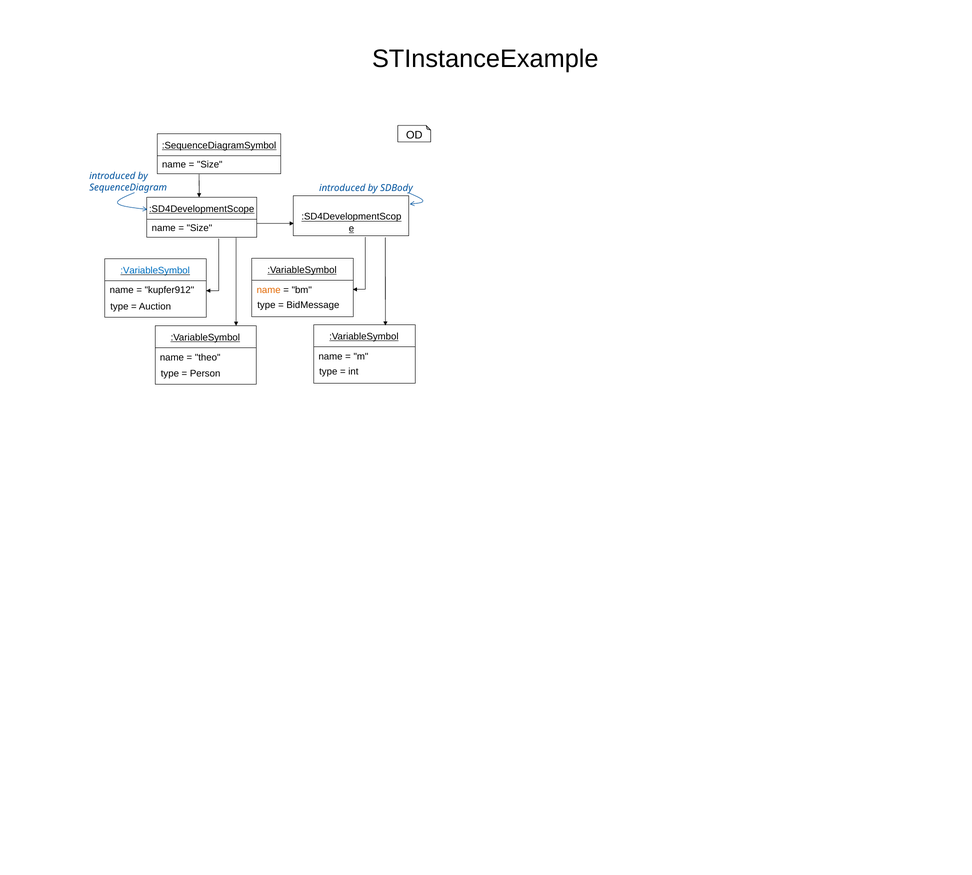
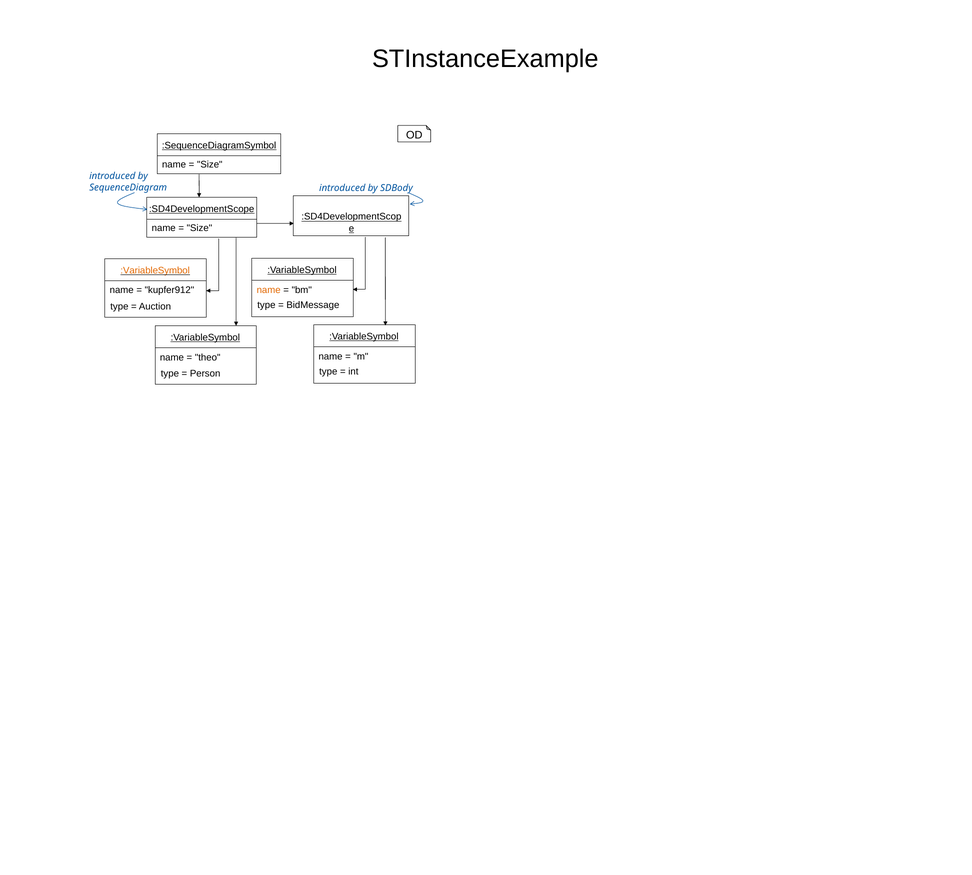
:VariableSymbol at (155, 270) colour: blue -> orange
